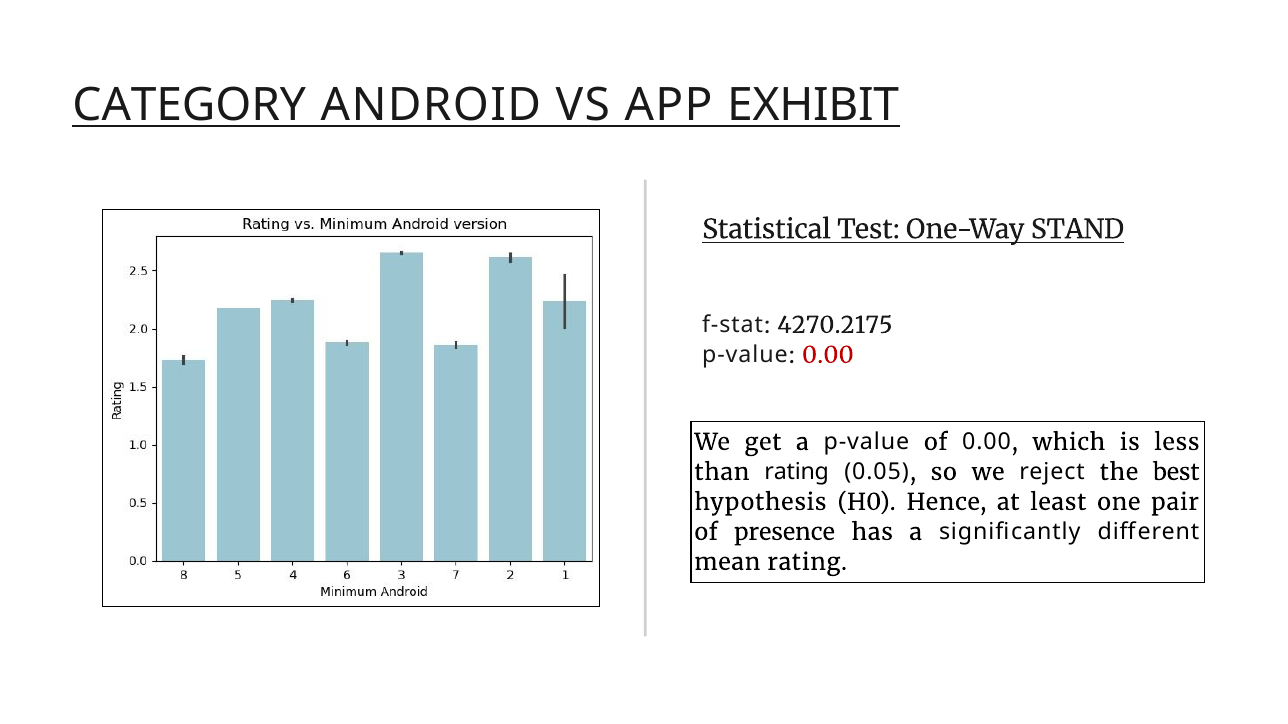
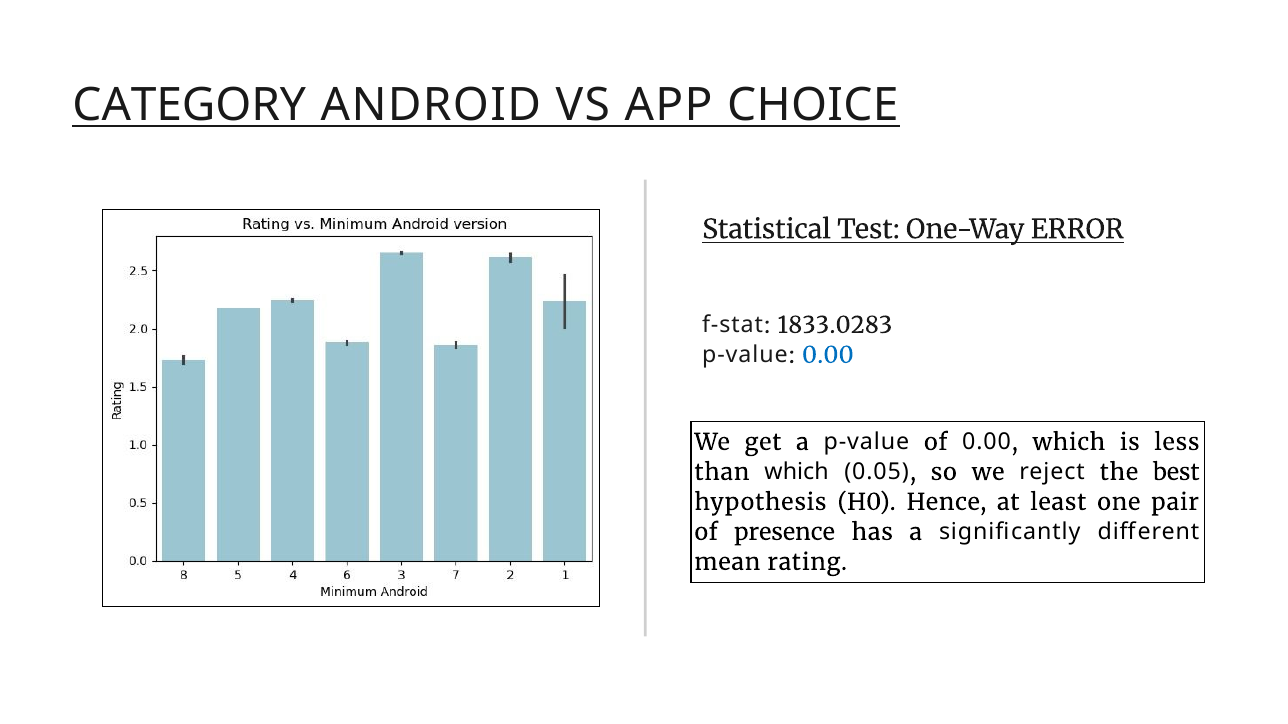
EXHIBIT: EXHIBIT -> CHOICE
STAND: STAND -> ERROR
4270.2175: 4270.2175 -> 1833.0283
0.00 at (828, 355) colour: red -> blue
than rating: rating -> which
